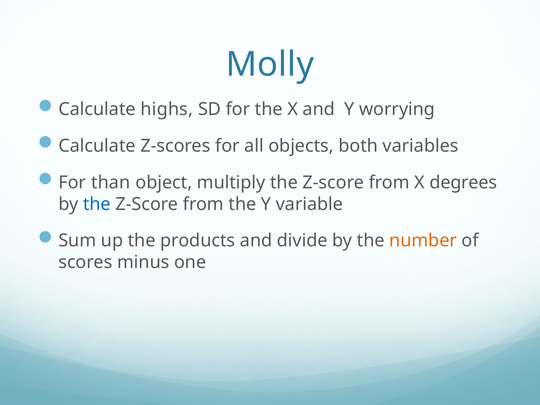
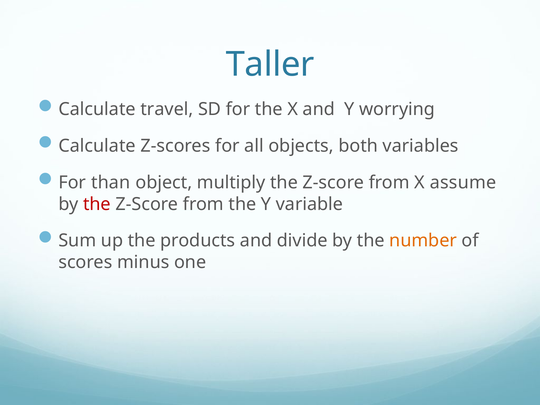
Molly: Molly -> Taller
highs: highs -> travel
degrees: degrees -> assume
the at (97, 204) colour: blue -> red
